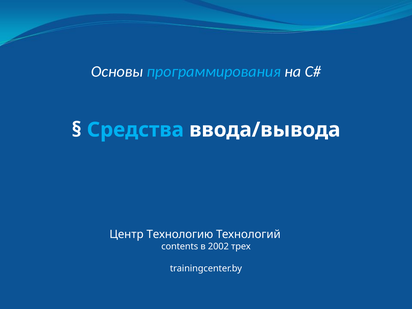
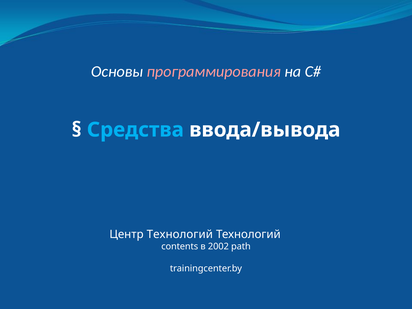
программирования colour: light blue -> pink
Центр Технологию: Технологию -> Технологий
трех: трех -> path
